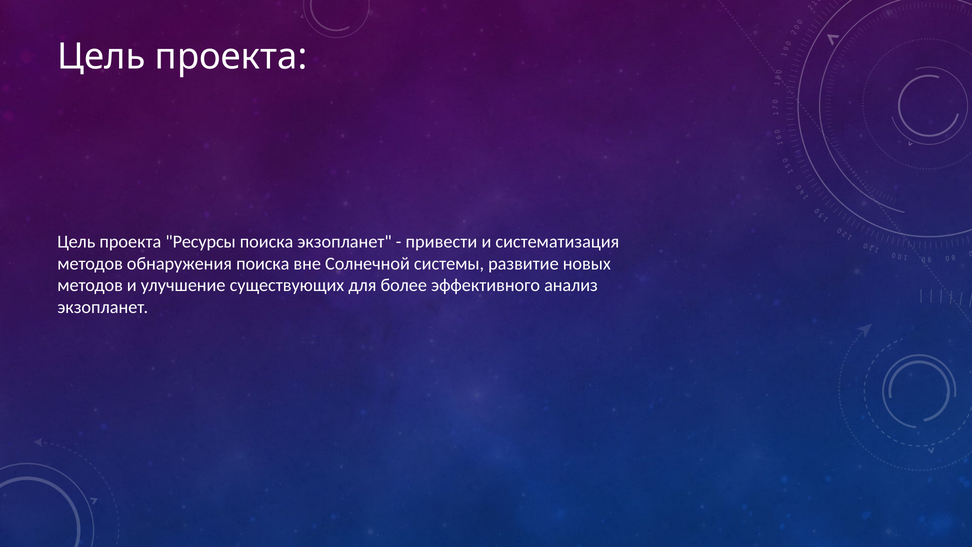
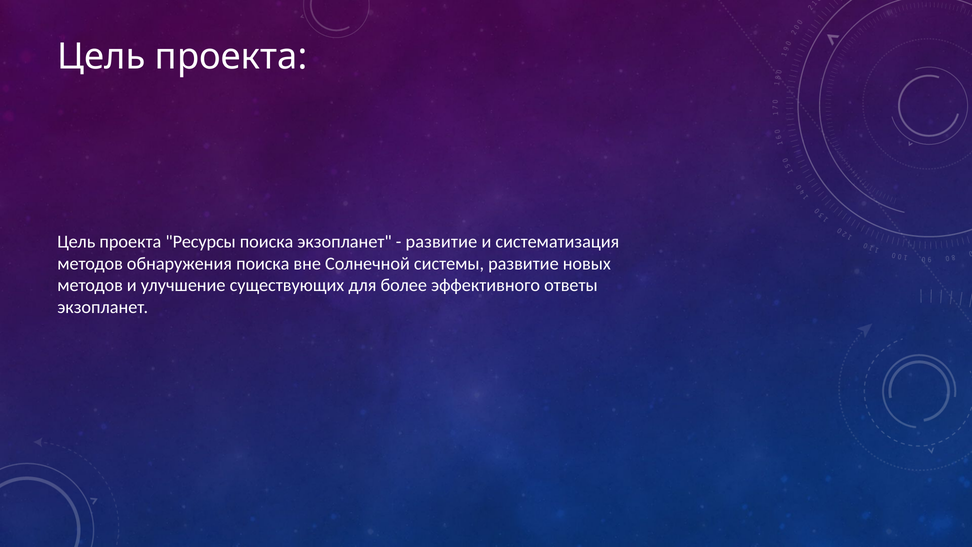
привести at (441, 242): привести -> развитие
анализ: анализ -> ответы
